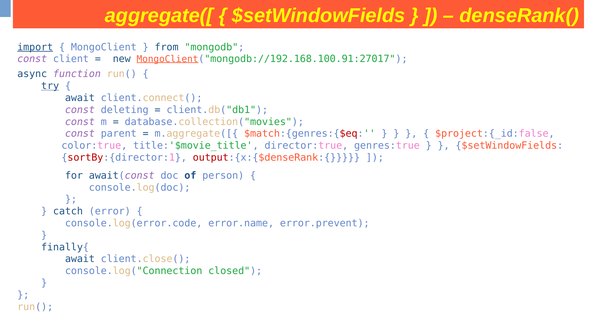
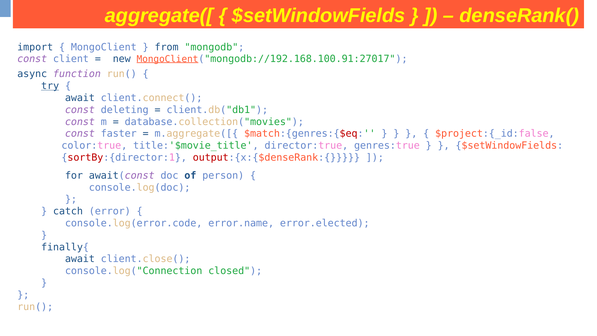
import underline: present -> none
parent: parent -> faster
error.prevent: error.prevent -> error.elected
